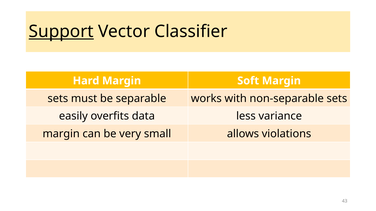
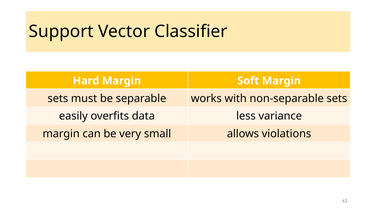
Support underline: present -> none
